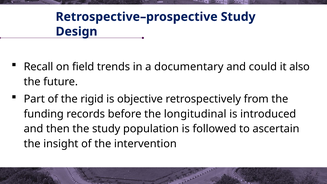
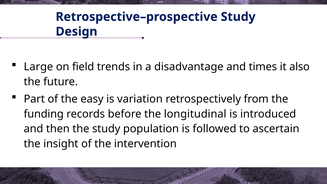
Recall: Recall -> Large
documentary: documentary -> disadvantage
could: could -> times
rigid: rigid -> easy
objective: objective -> variation
